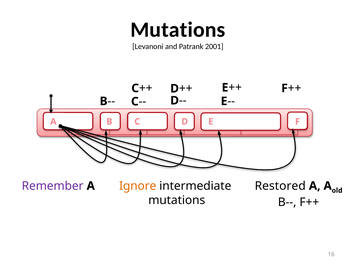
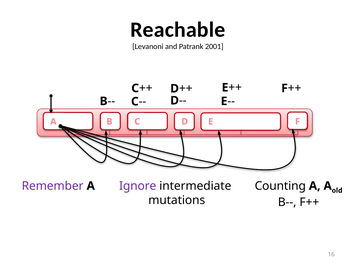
Mutations at (178, 30): Mutations -> Reachable
Ignore colour: orange -> purple
Restored: Restored -> Counting
